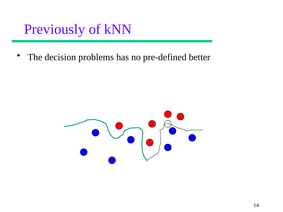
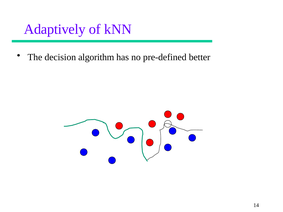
Previously: Previously -> Adaptively
problems: problems -> algorithm
